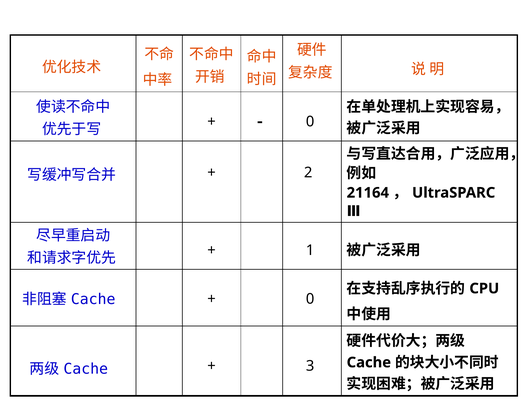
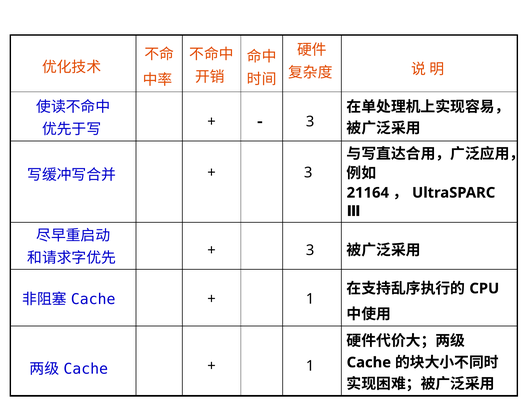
0 at (310, 122): 0 -> 3
2 at (308, 173): 2 -> 3
1 at (310, 250): 1 -> 3
0 at (310, 299): 0 -> 1
3 at (310, 366): 3 -> 1
